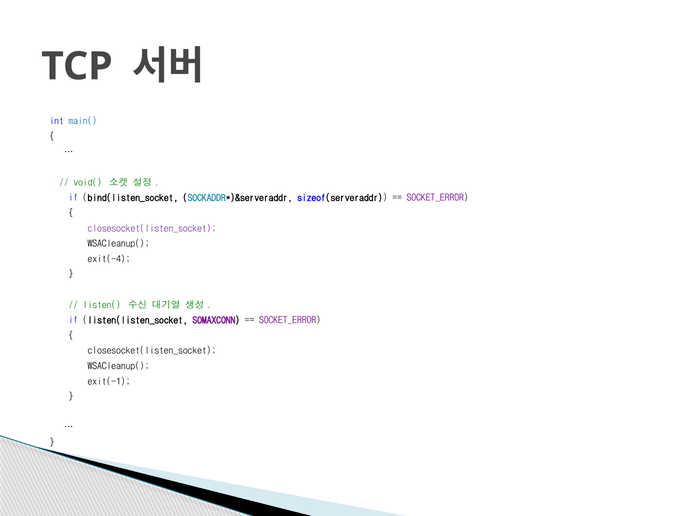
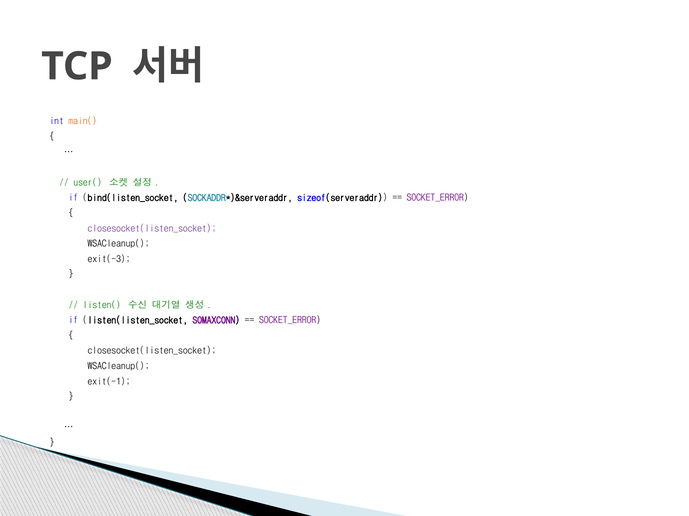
main( colour: blue -> orange
void(: void( -> user(
exit(-4: exit(-4 -> exit(-3
